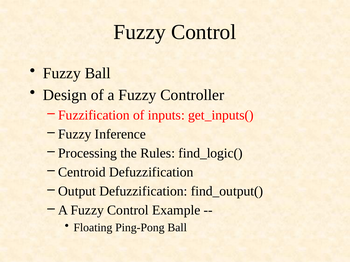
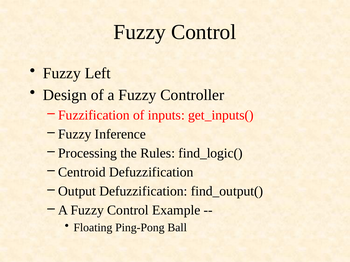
Fuzzy Ball: Ball -> Left
